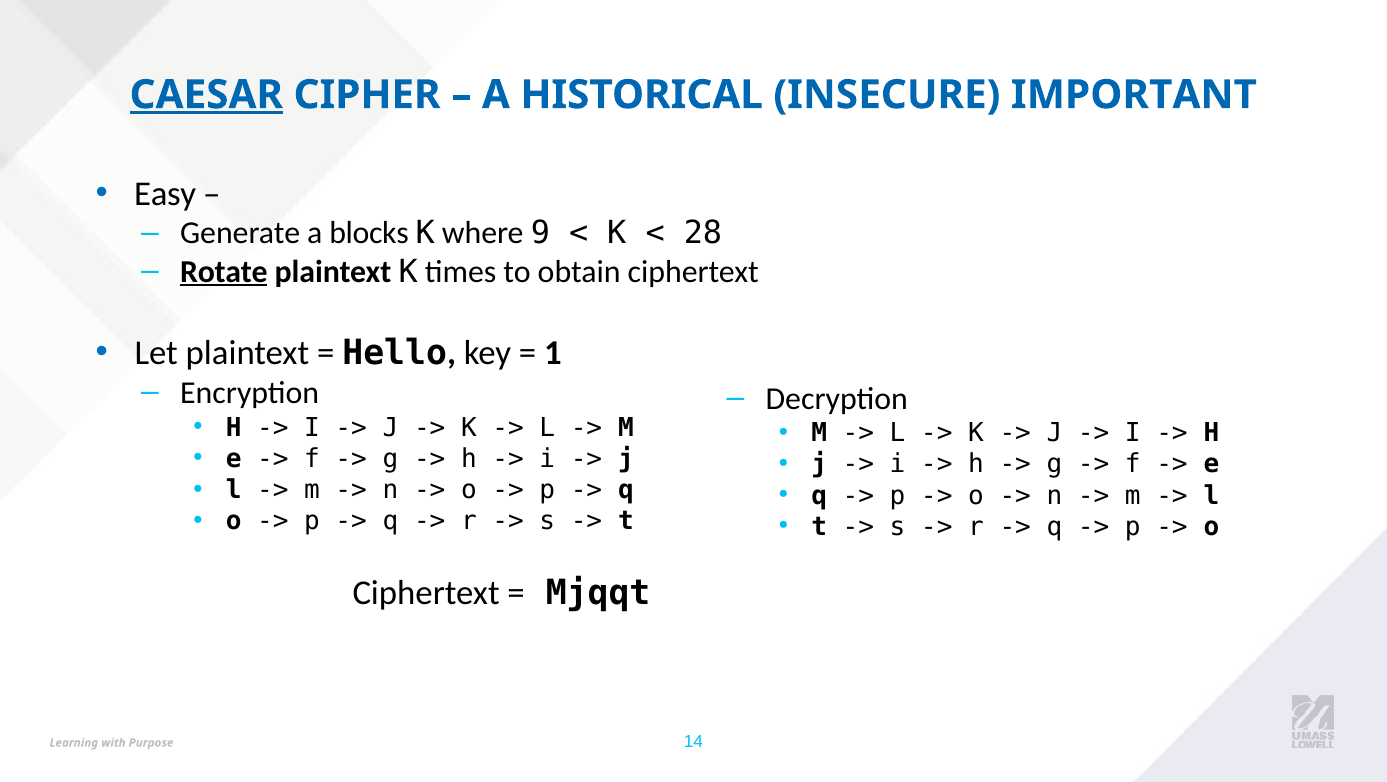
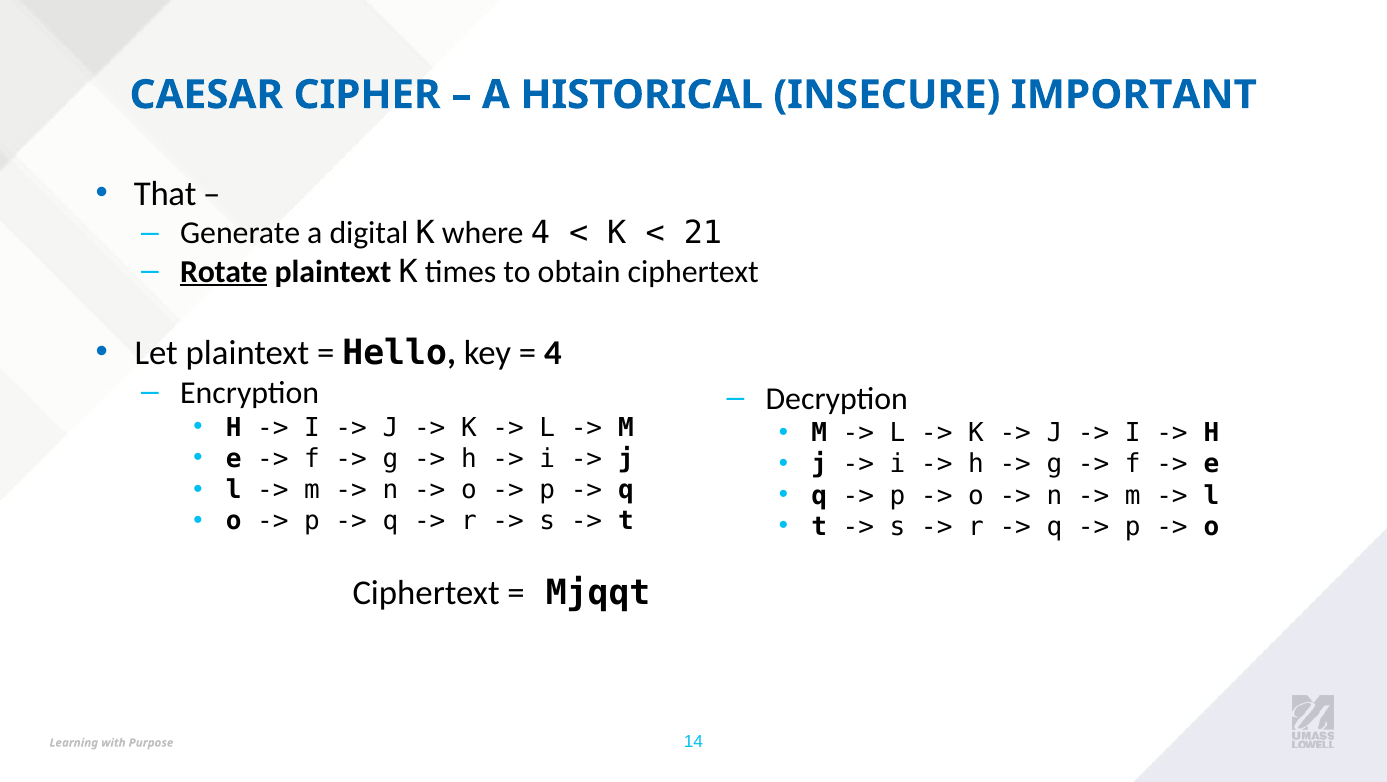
CAESAR underline: present -> none
Easy: Easy -> That
blocks: blocks -> digital
where 9: 9 -> 4
28: 28 -> 21
1 at (553, 353): 1 -> 4
